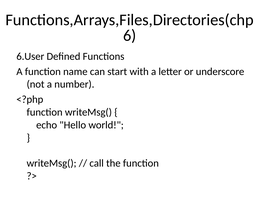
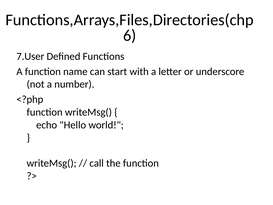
6.User: 6.User -> 7.User
